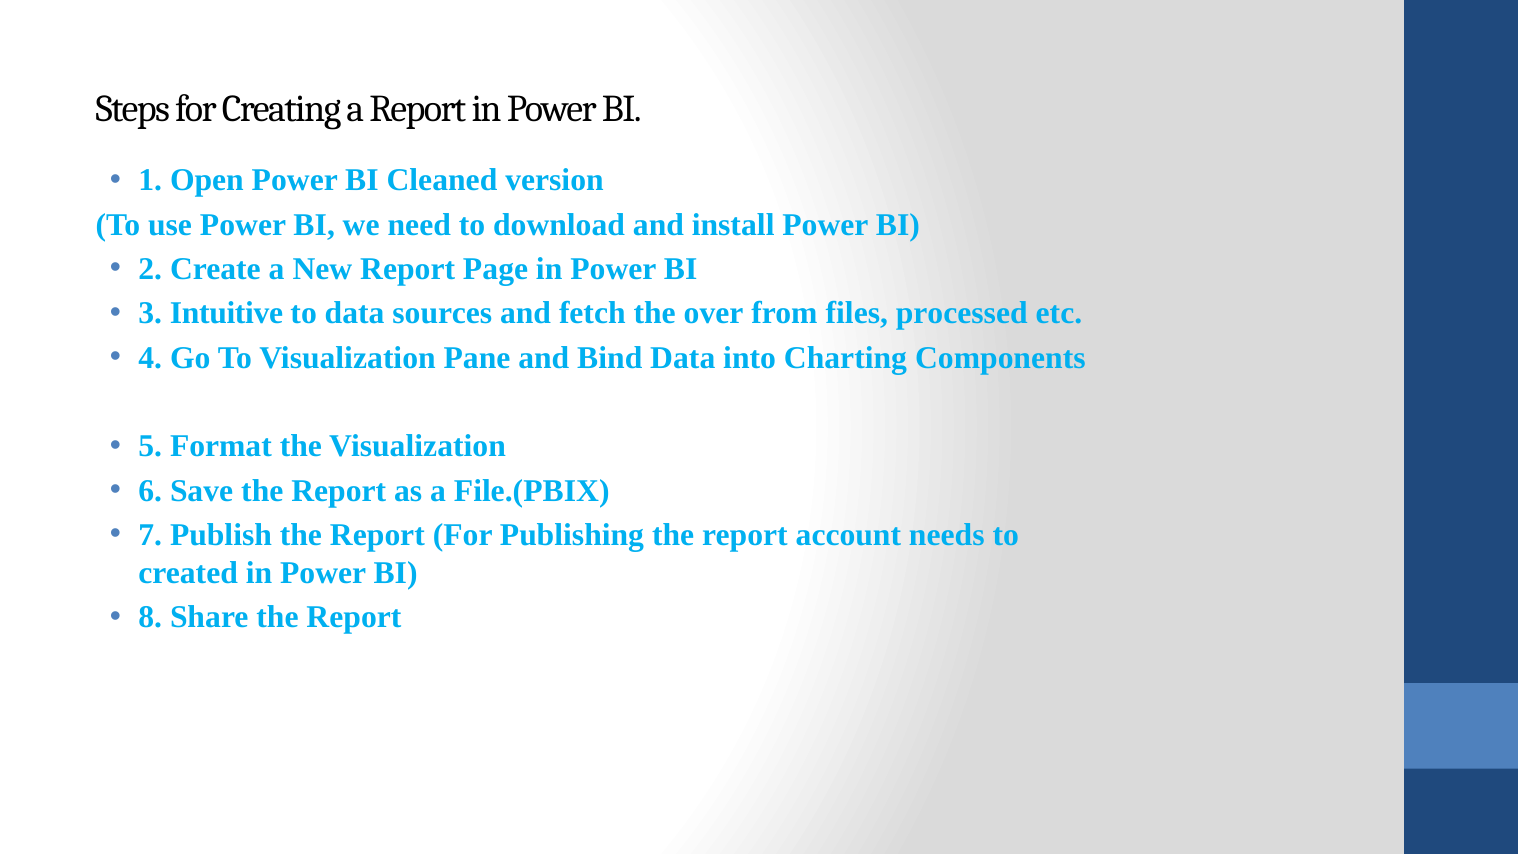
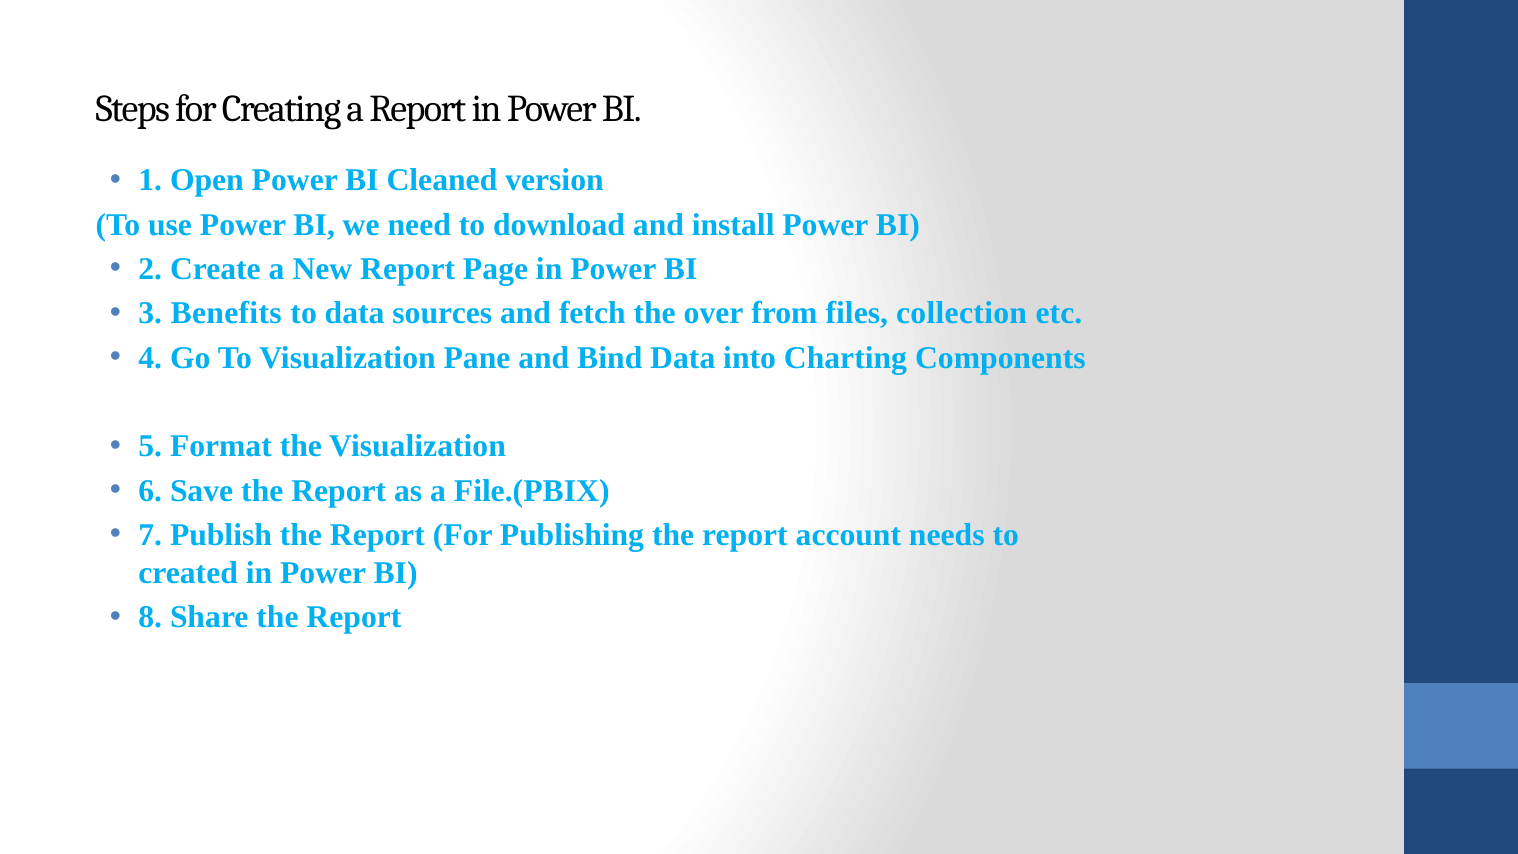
Intuitive: Intuitive -> Benefits
processed: processed -> collection
